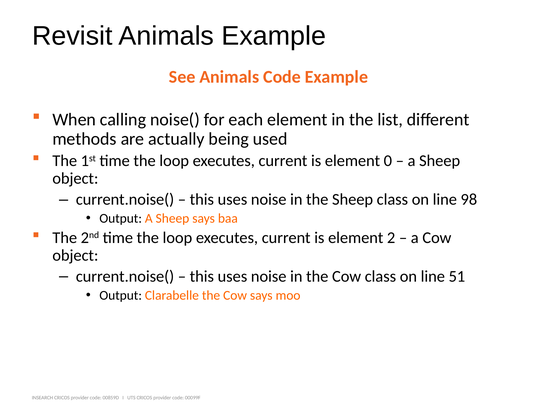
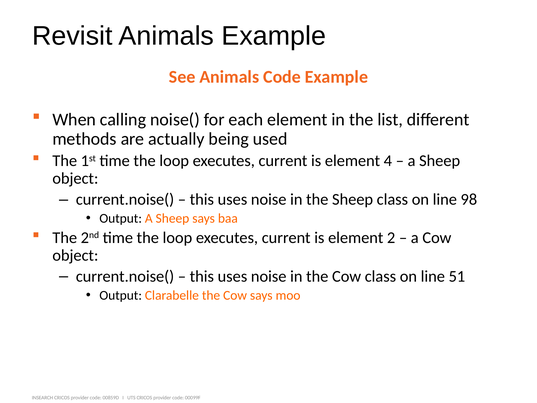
0: 0 -> 4
